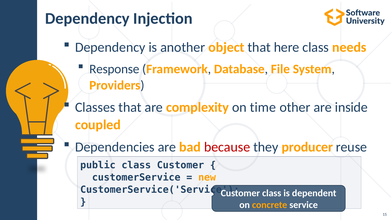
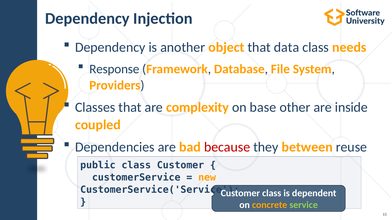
here: here -> data
time: time -> base
producer: producer -> between
service colour: white -> light green
